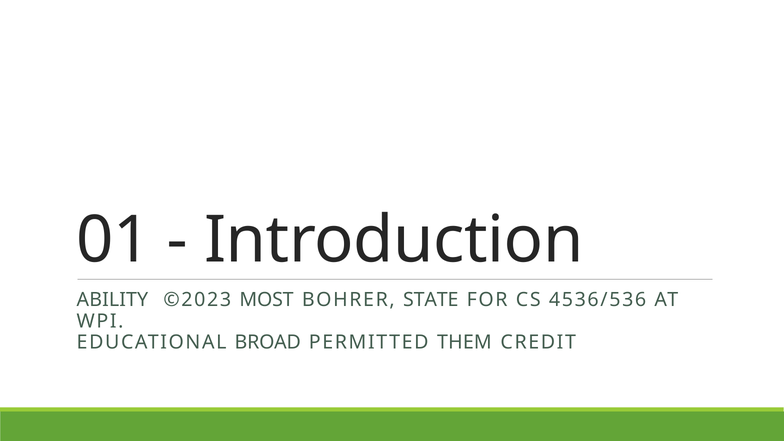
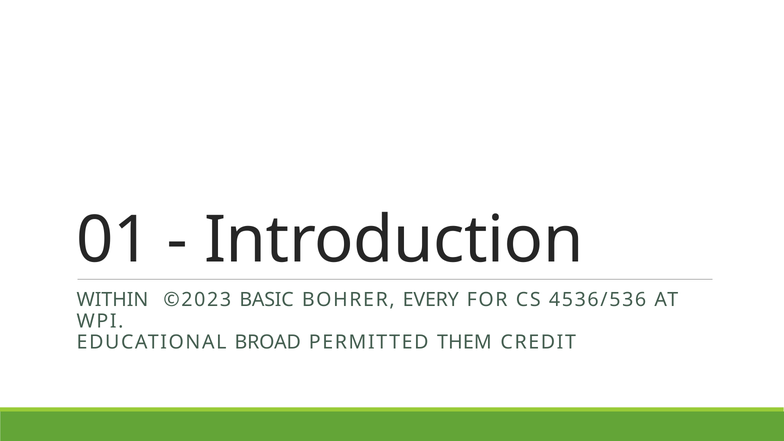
ABILITY: ABILITY -> WITHIN
MOST: MOST -> BASIC
STATE: STATE -> EVERY
